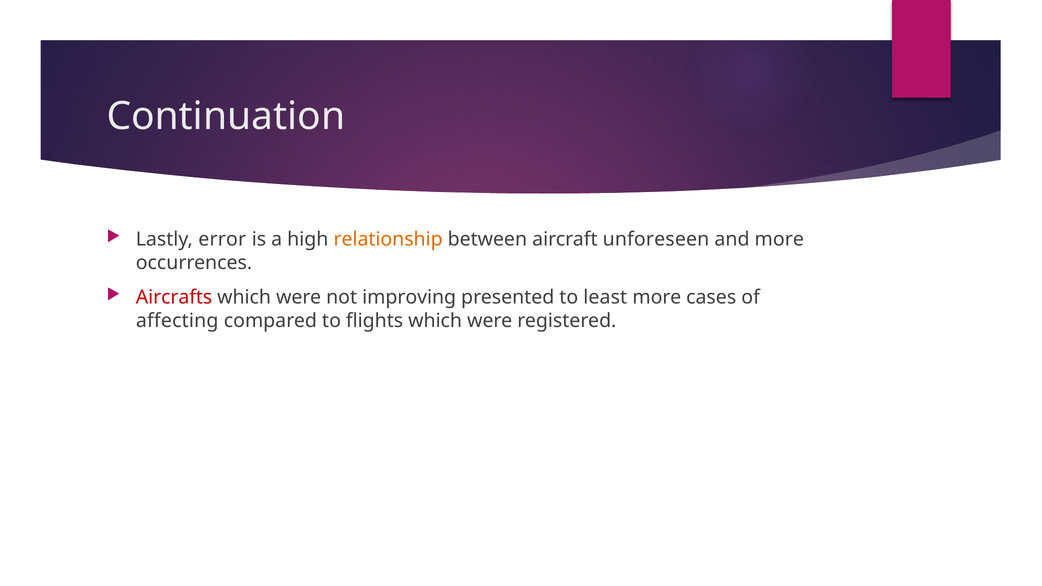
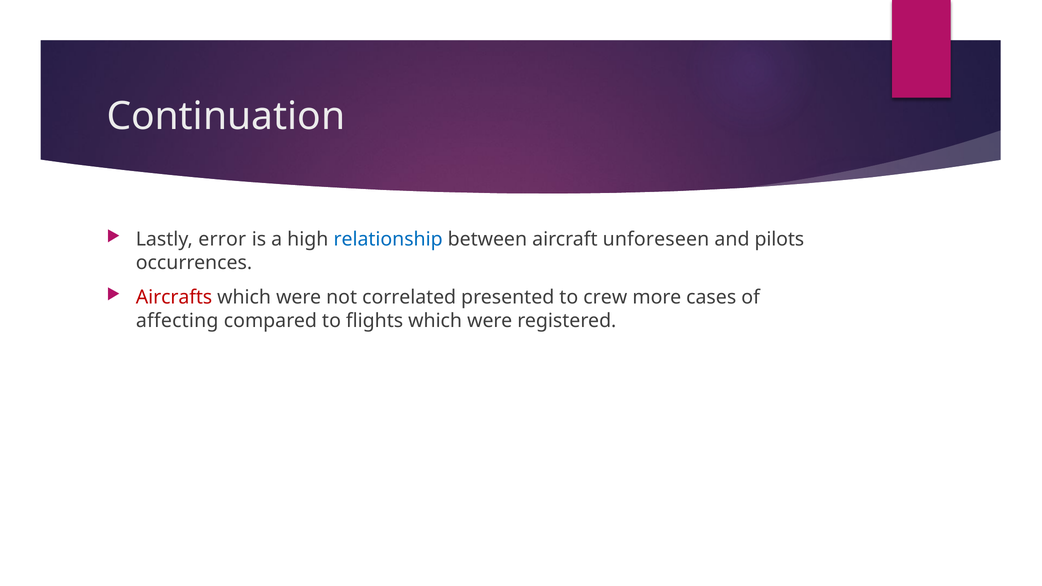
relationship colour: orange -> blue
and more: more -> pilots
improving: improving -> correlated
least: least -> crew
